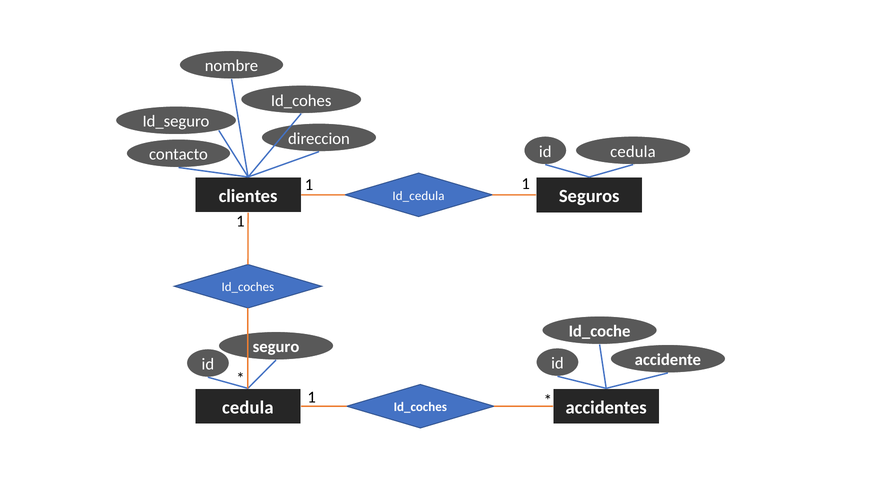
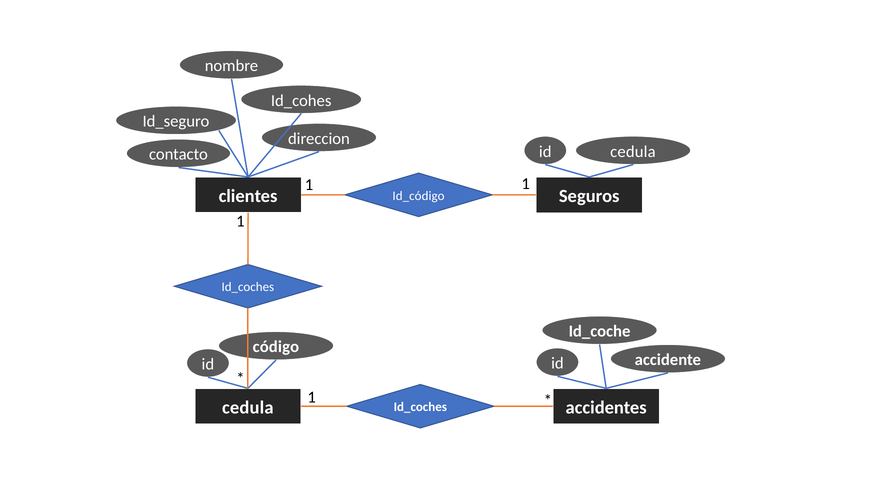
Id_cedula: Id_cedula -> Id_código
seguro: seguro -> código
